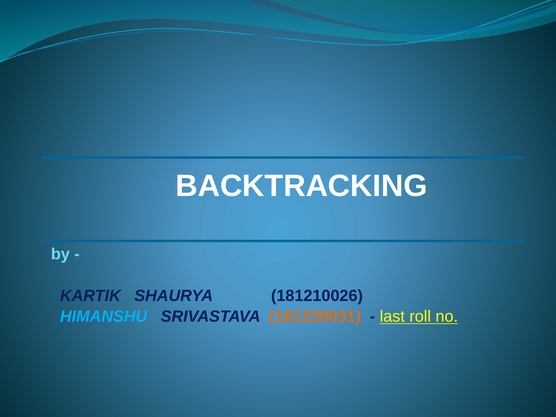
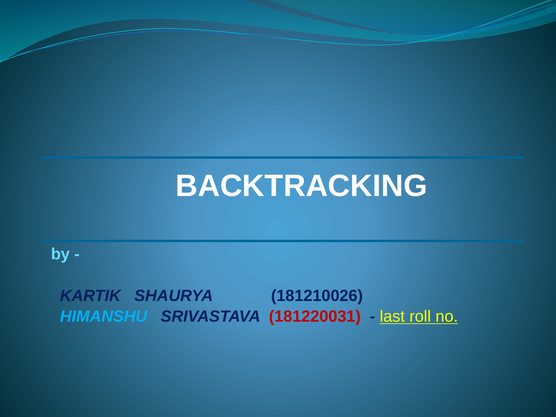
181220031 colour: orange -> red
